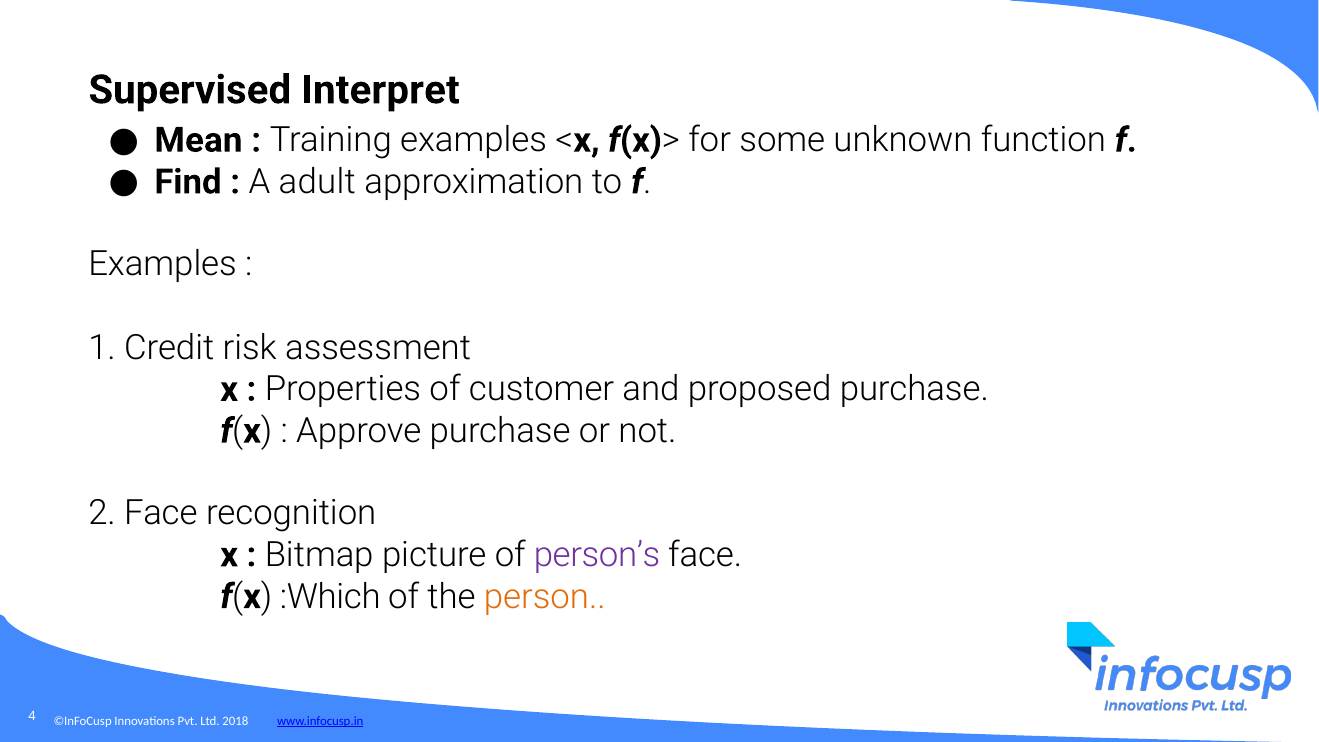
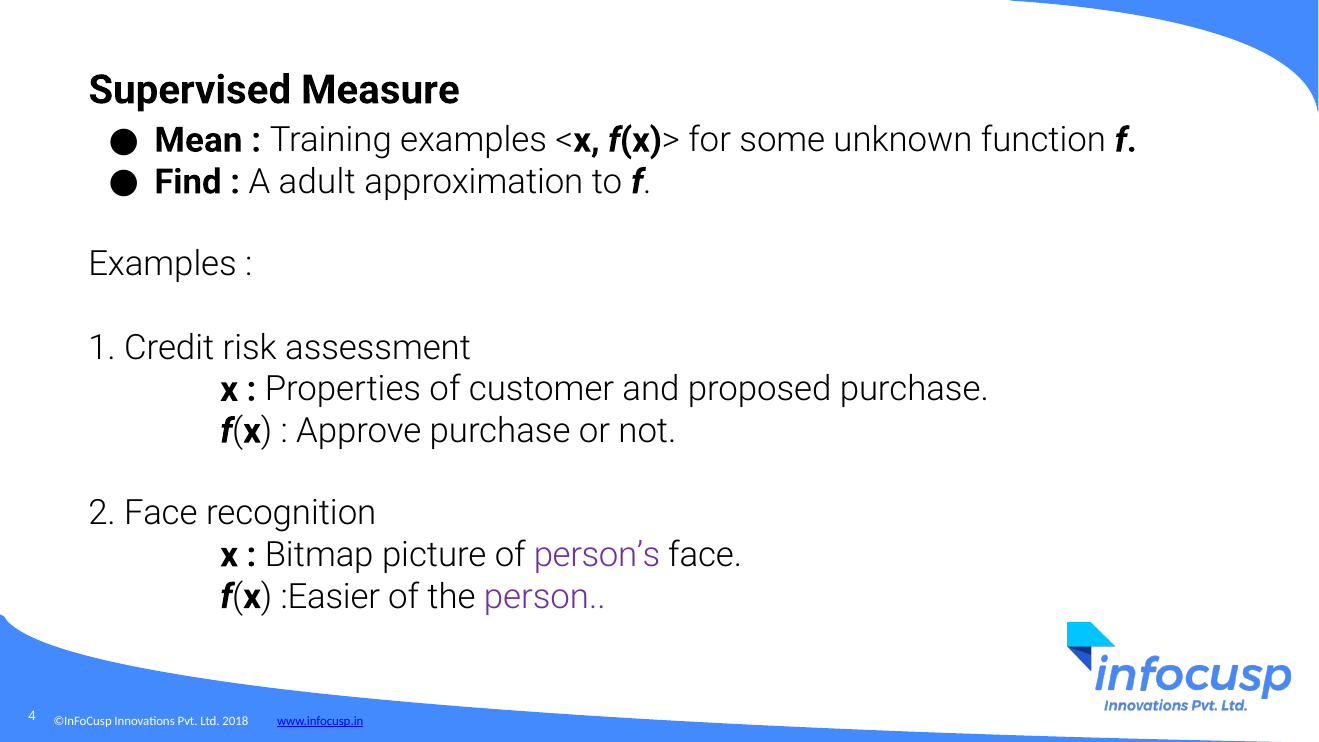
Interpret: Interpret -> Measure
:Which: :Which -> :Easier
person colour: orange -> purple
